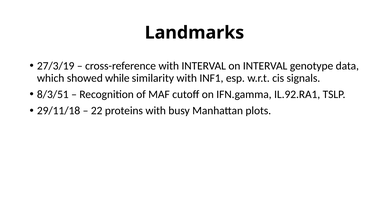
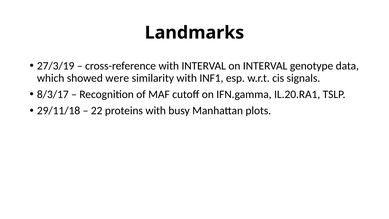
while: while -> were
8/3/51: 8/3/51 -> 8/3/17
IL.92.RA1: IL.92.RA1 -> IL.20.RA1
